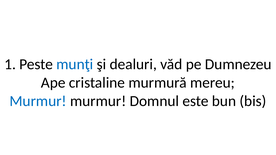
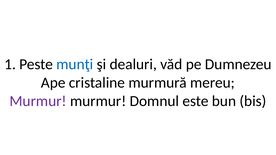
Murmur at (38, 101) colour: blue -> purple
